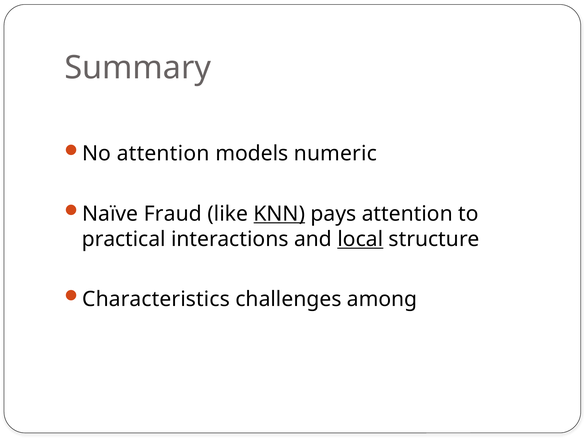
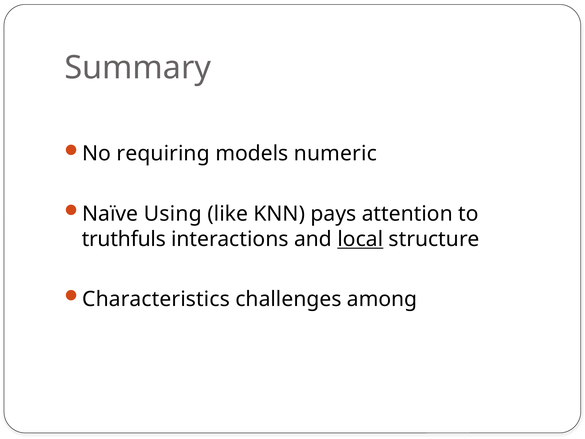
No attention: attention -> requiring
Fraud: Fraud -> Using
KNN underline: present -> none
practical: practical -> truthfuls
